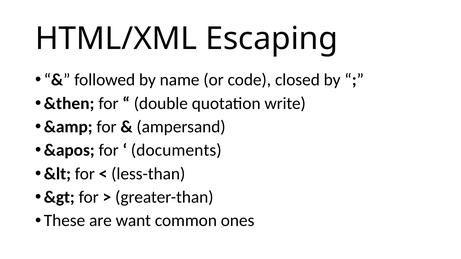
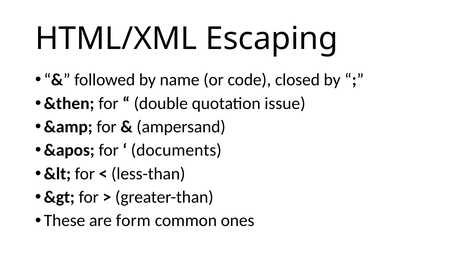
write: write -> issue
want: want -> form
